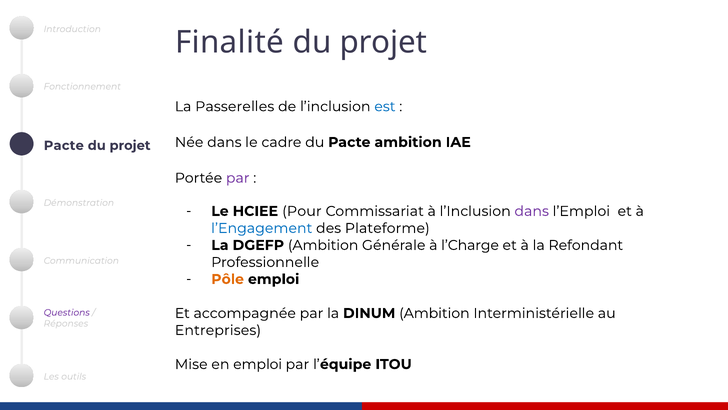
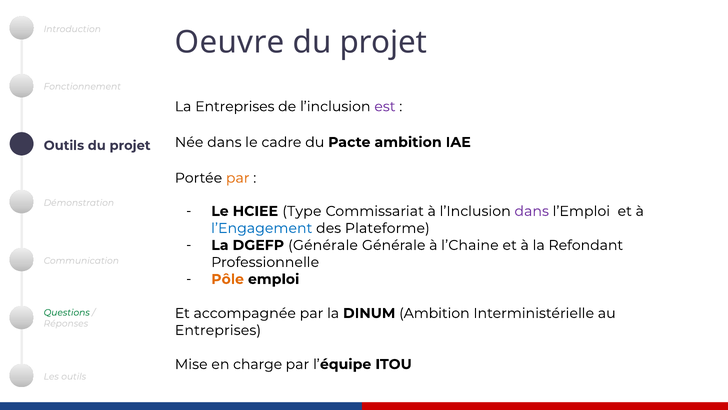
Finalité: Finalité -> Oeuvre
La Passerelles: Passerelles -> Entreprises
est colour: blue -> purple
Pacte at (64, 145): Pacte -> Outils
par at (238, 178) colour: purple -> orange
Pour: Pour -> Type
DGEFP Ambition: Ambition -> Générale
l’Charge: l’Charge -> l’Chaine
Questions colour: purple -> green
en emploi: emploi -> charge
